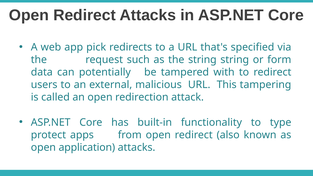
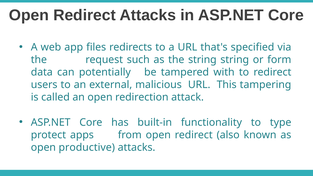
pick: pick -> files
application: application -> productive
